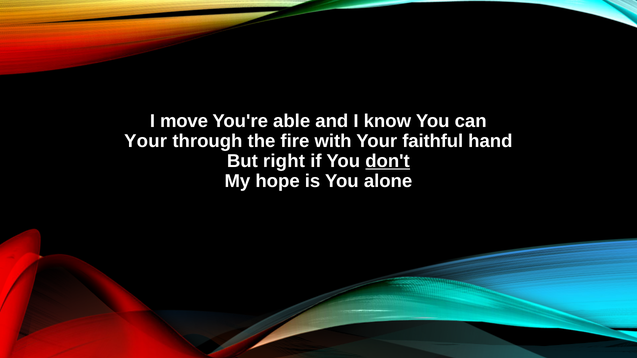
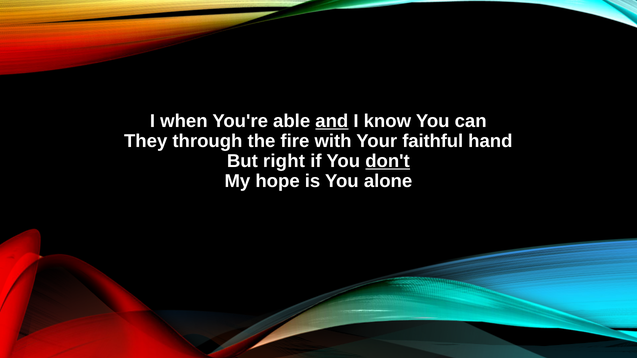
move: move -> when
and underline: none -> present
Your at (146, 141): Your -> They
